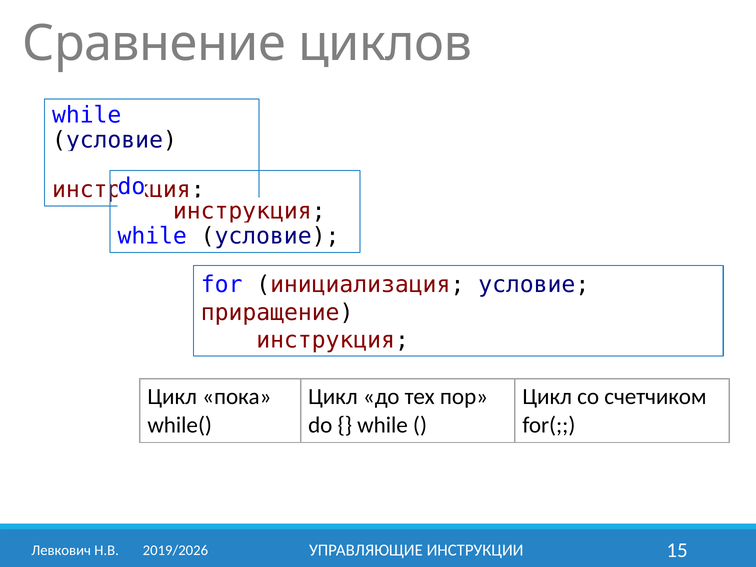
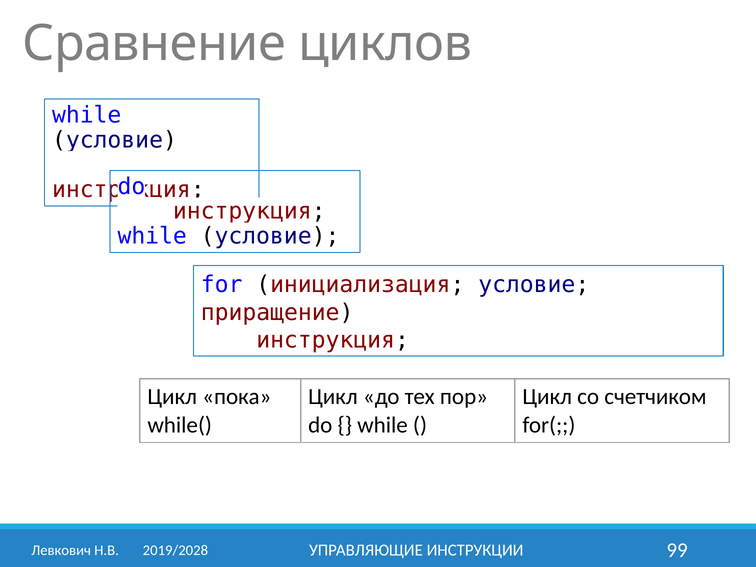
15: 15 -> 99
2019/2026: 2019/2026 -> 2019/2028
